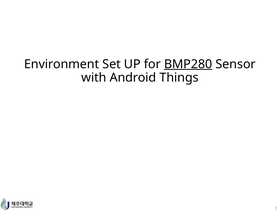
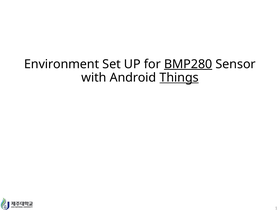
Things underline: none -> present
